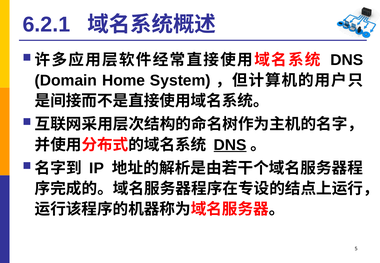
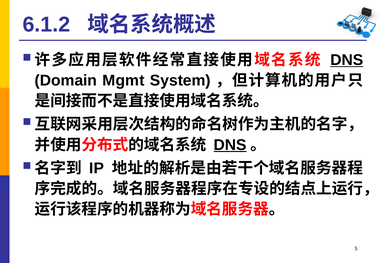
6.2.1: 6.2.1 -> 6.1.2
DNS at (347, 60) underline: none -> present
Home: Home -> Mgmt
